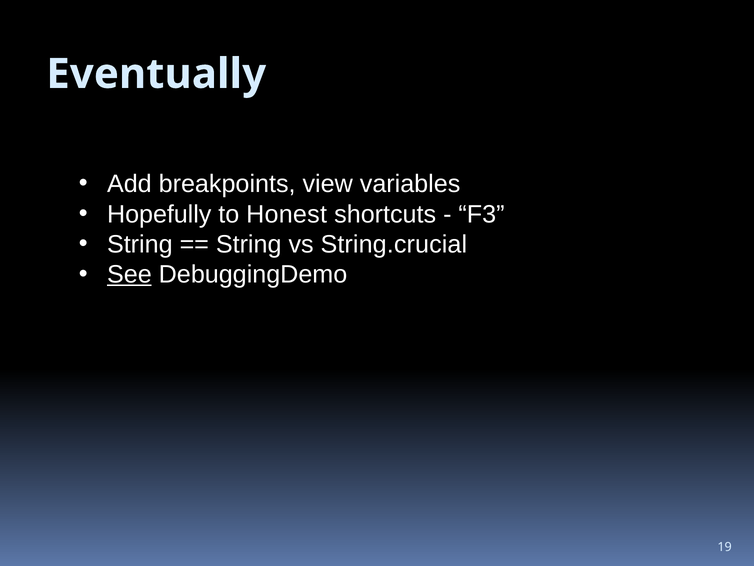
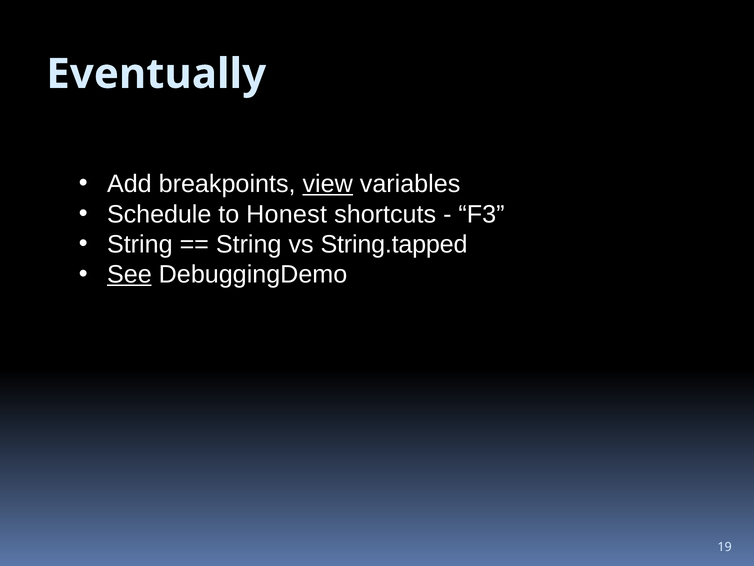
view underline: none -> present
Hopefully: Hopefully -> Schedule
String.crucial: String.crucial -> String.tapped
